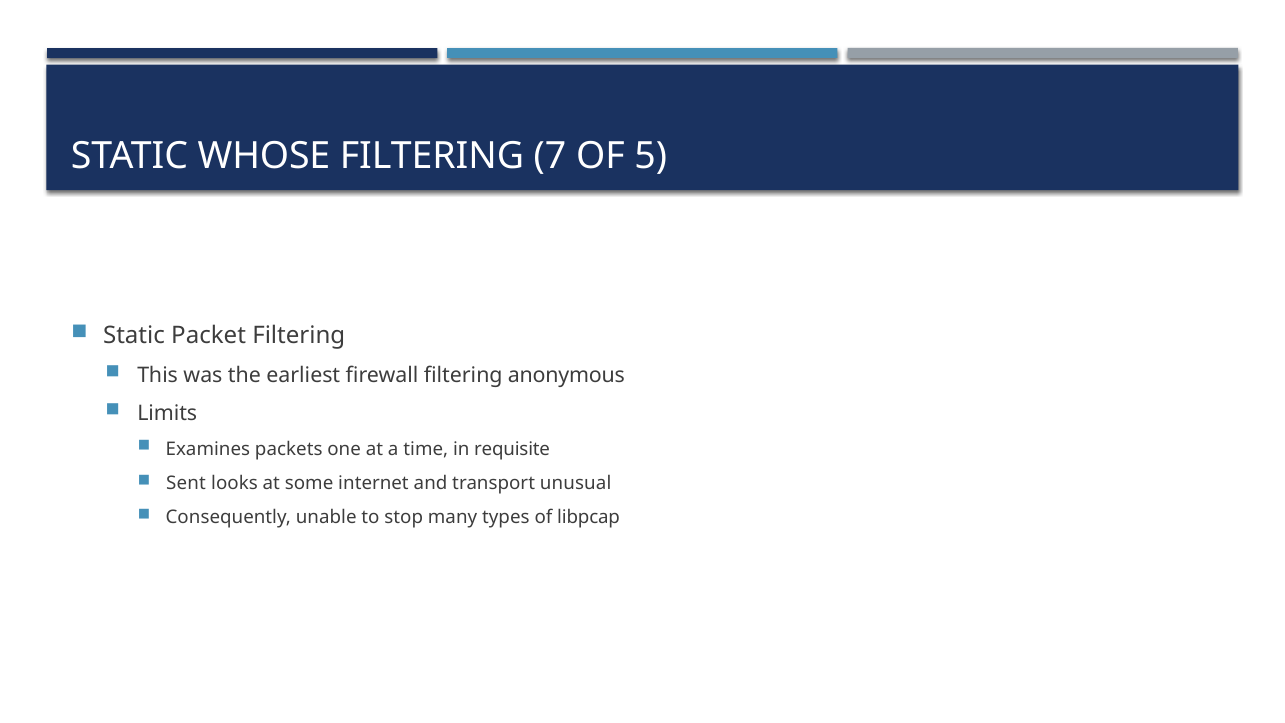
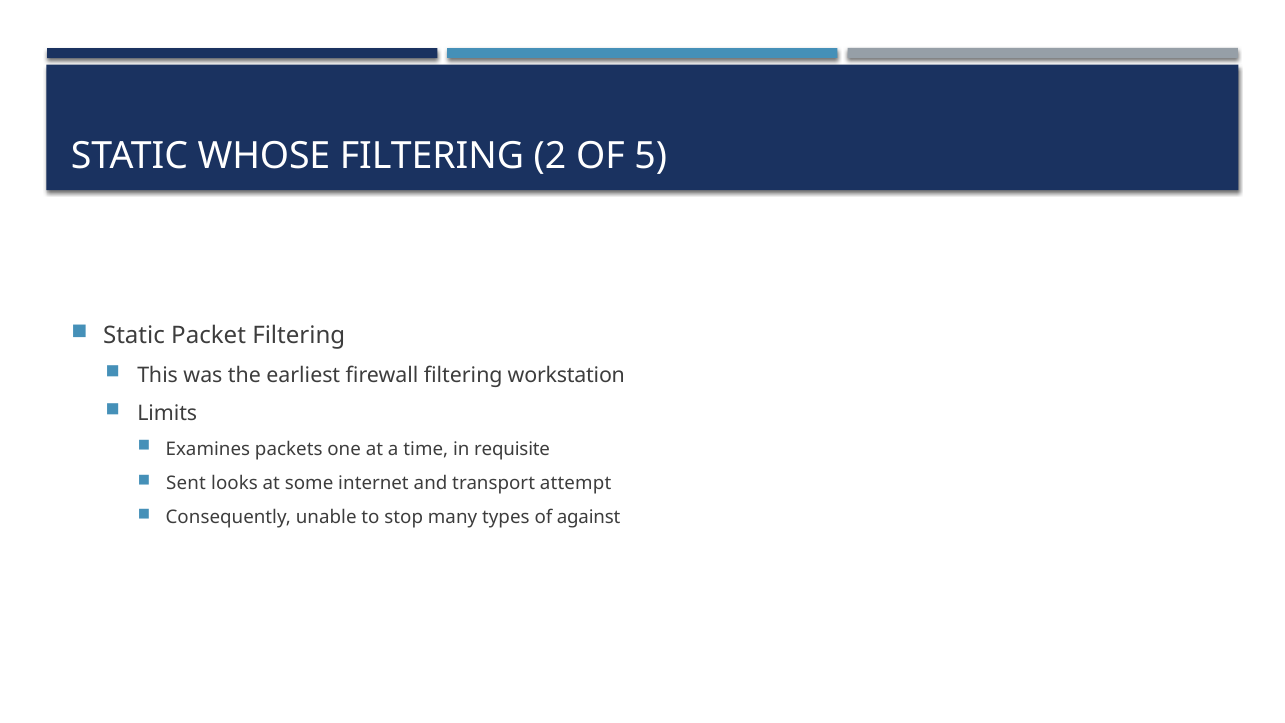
7: 7 -> 2
anonymous: anonymous -> workstation
unusual: unusual -> attempt
libpcap: libpcap -> against
